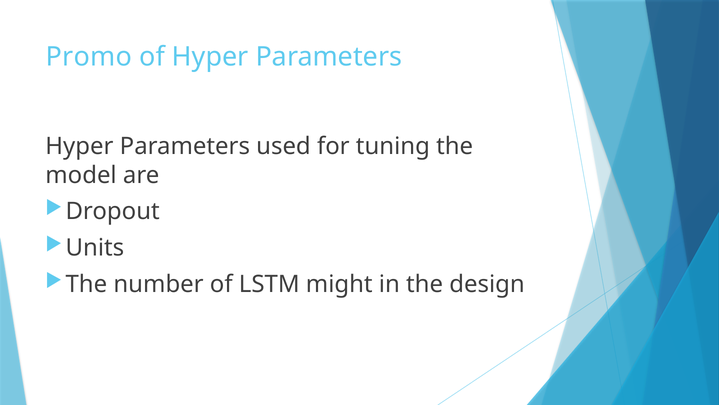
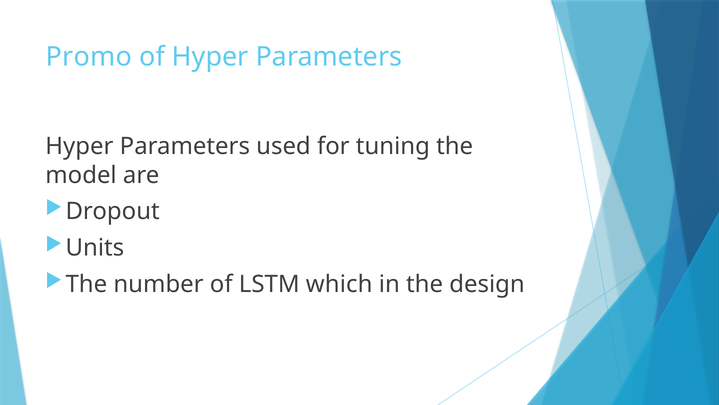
might: might -> which
